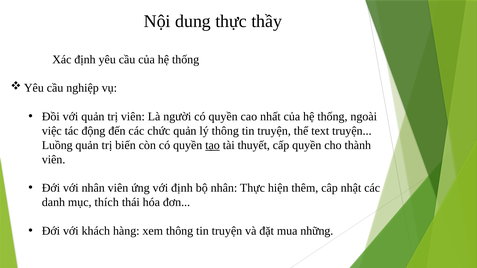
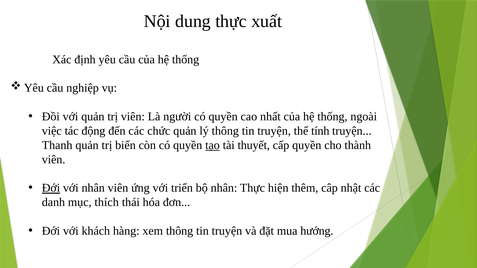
thầy: thầy -> xuất
text: text -> tính
Luồng: Luồng -> Thanh
Đới at (51, 188) underline: none -> present
với định: định -> triển
những: những -> hướng
